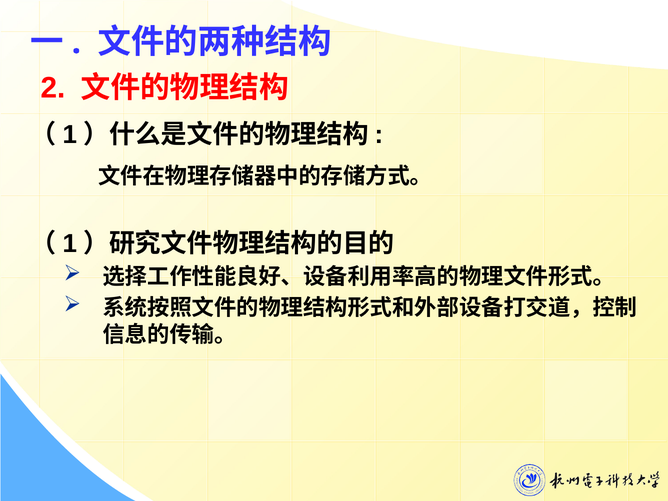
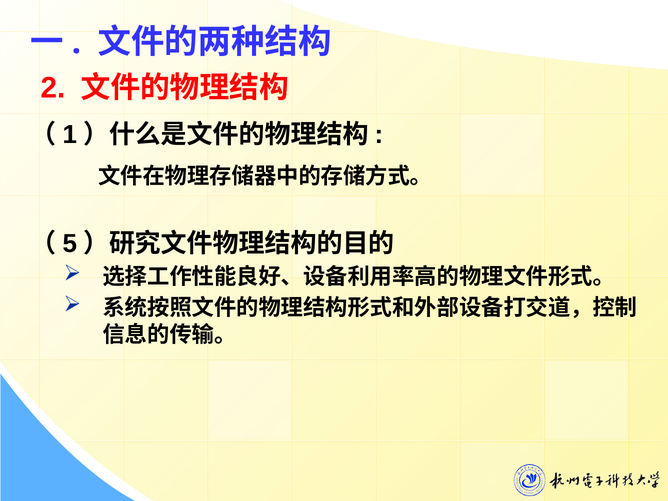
1 at (70, 244): 1 -> 5
